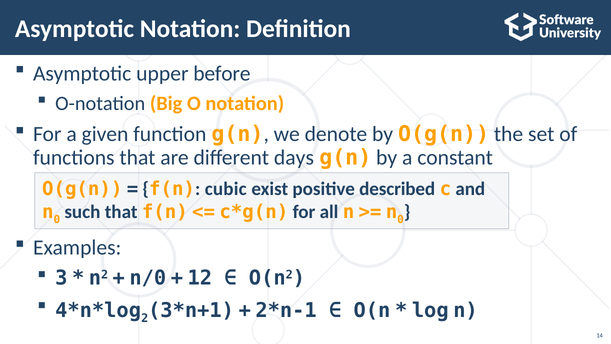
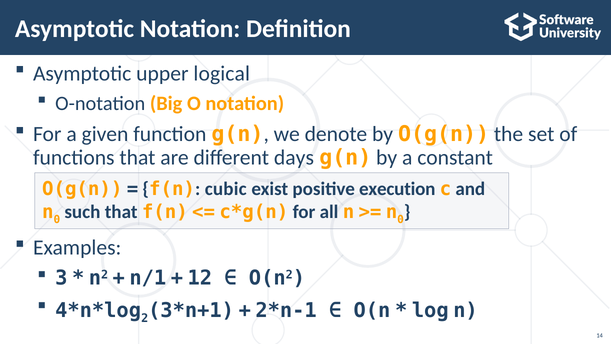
before: before -> logical
described: described -> execution
n/0: n/0 -> n/1
